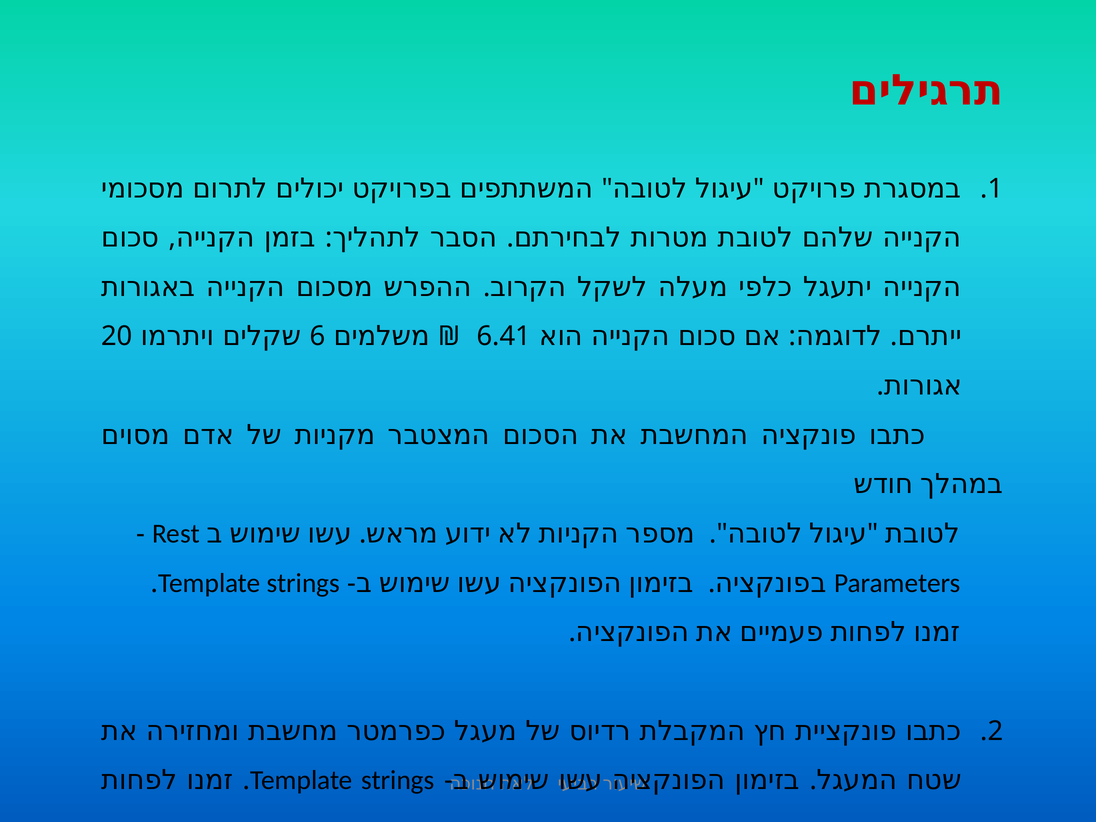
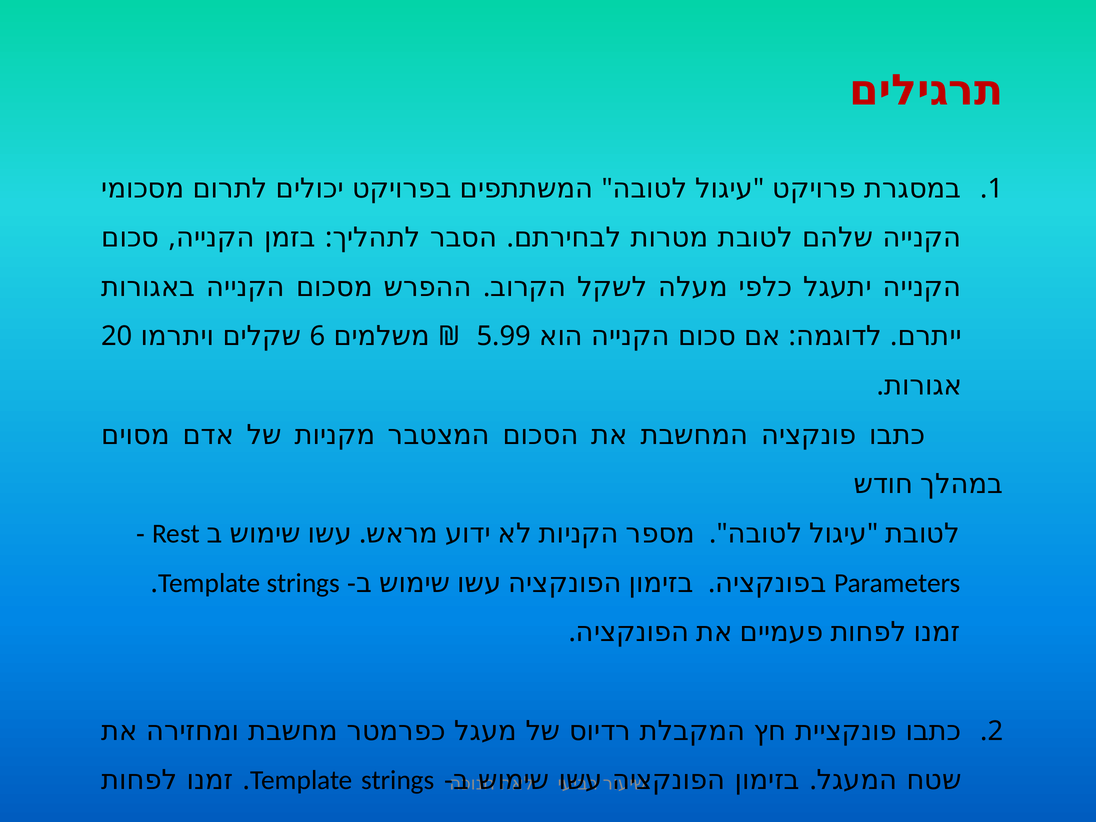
6.41: 6.41 -> 5.99
